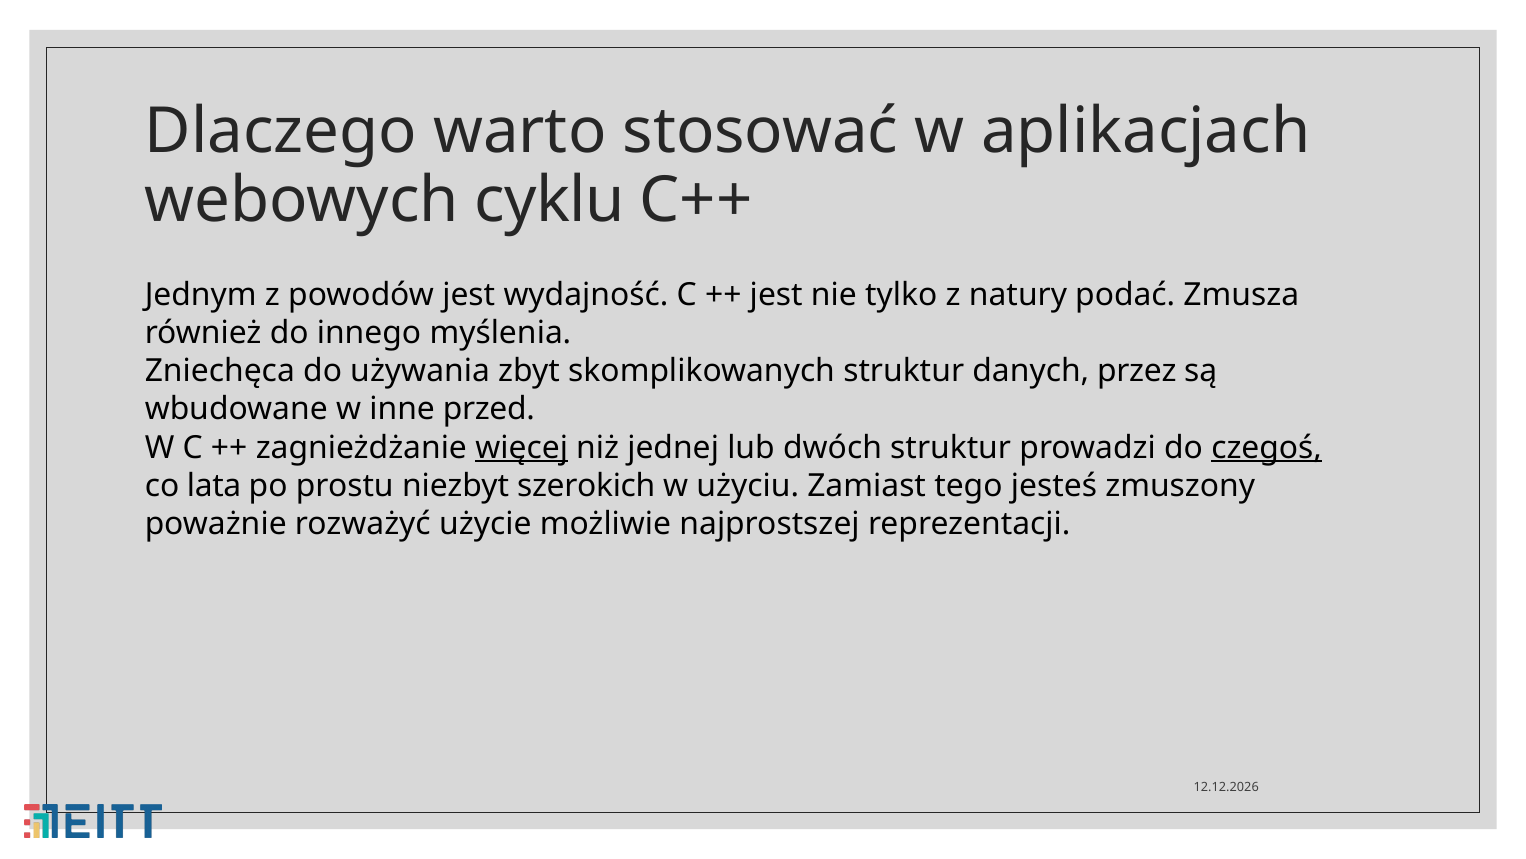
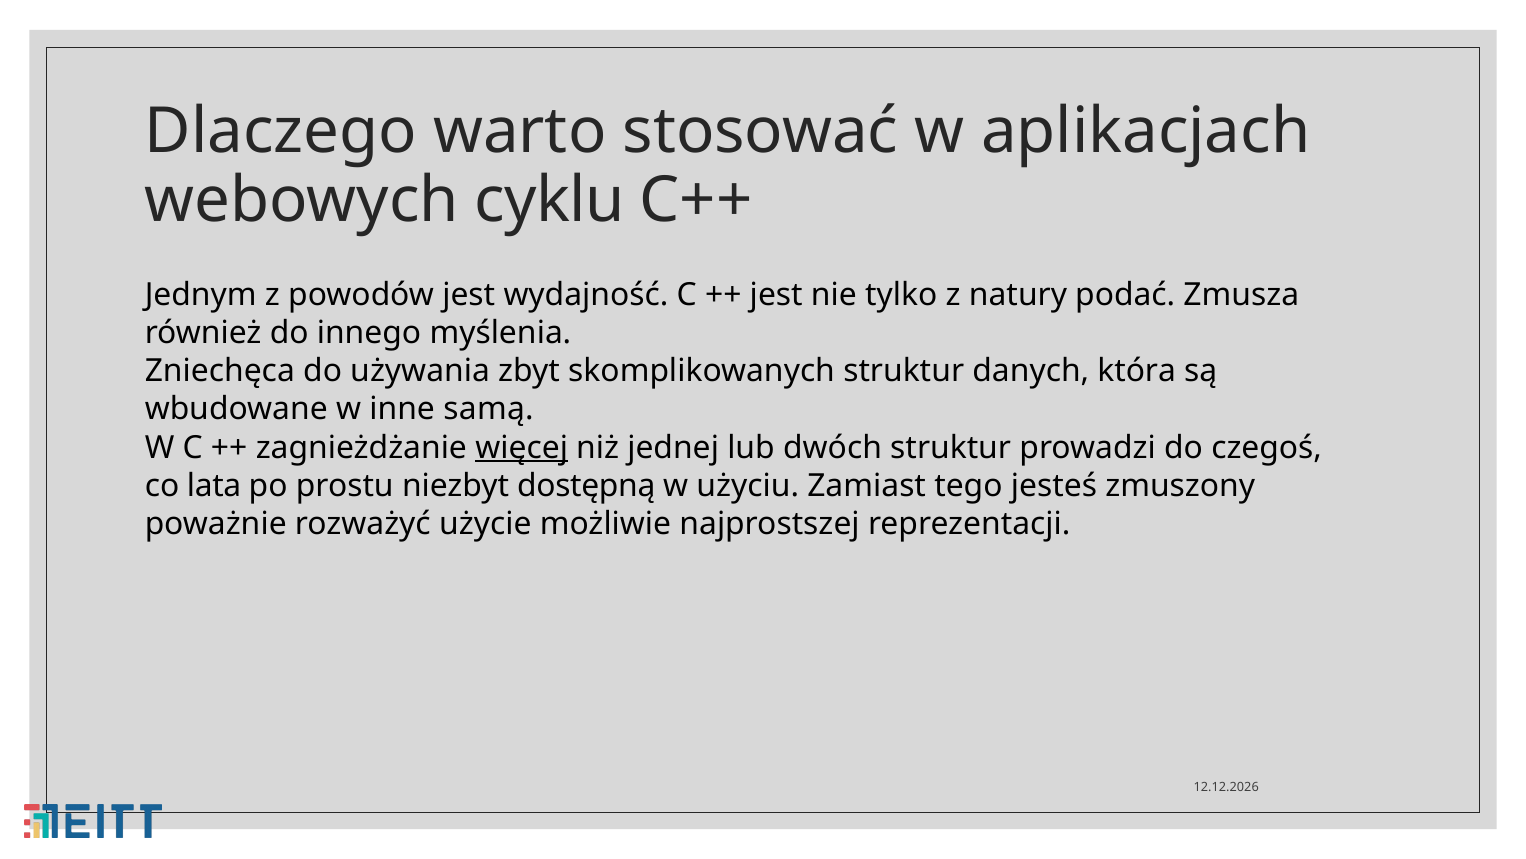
przez: przez -> która
przed: przed -> samą
czegoś underline: present -> none
szerokich: szerokich -> dostępną
